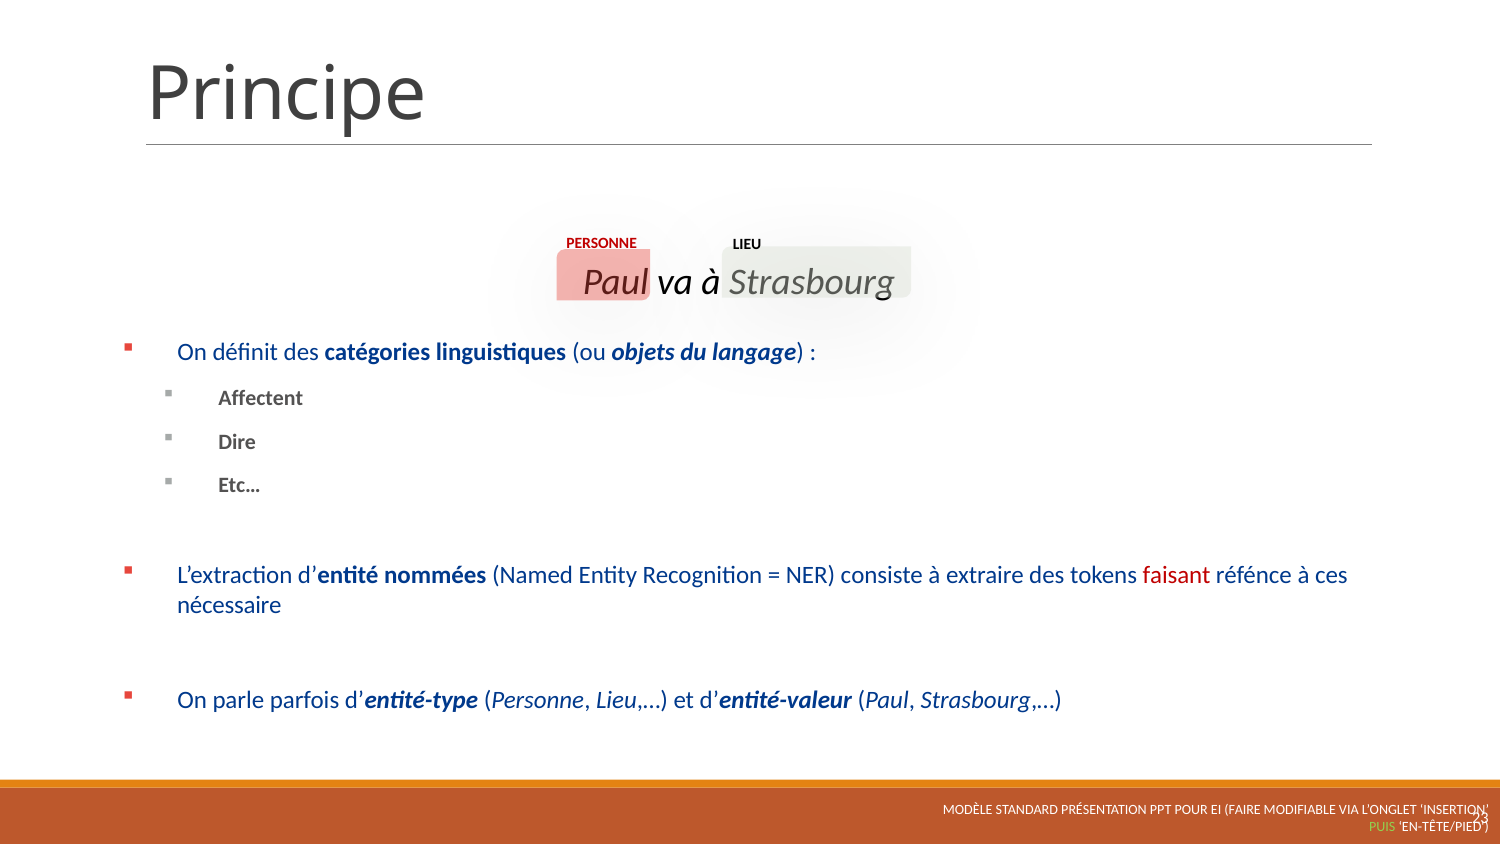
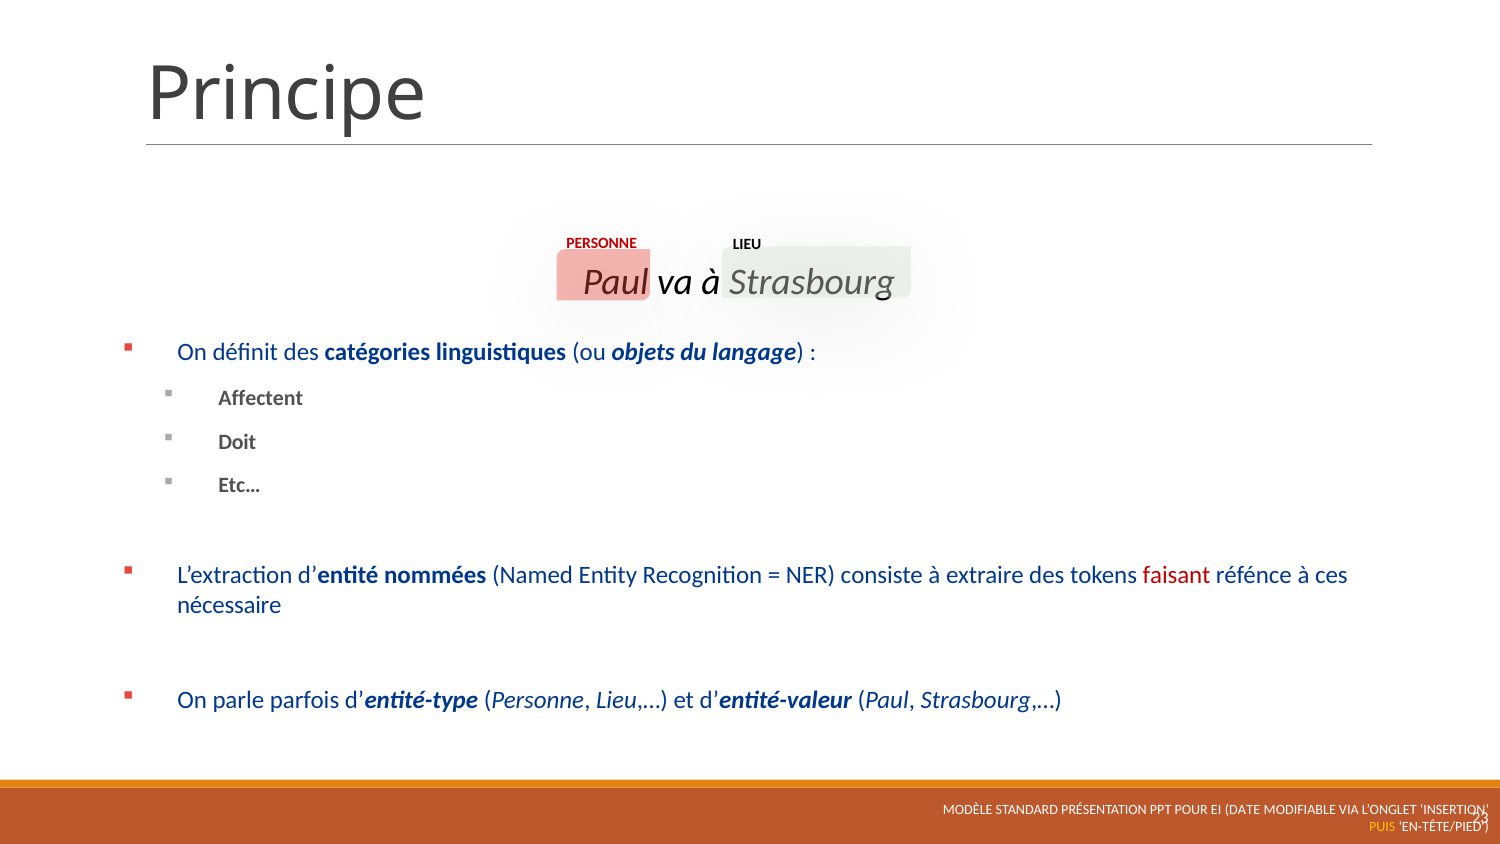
Dire: Dire -> Doit
FAIRE: FAIRE -> DATE
PUIS colour: light green -> yellow
